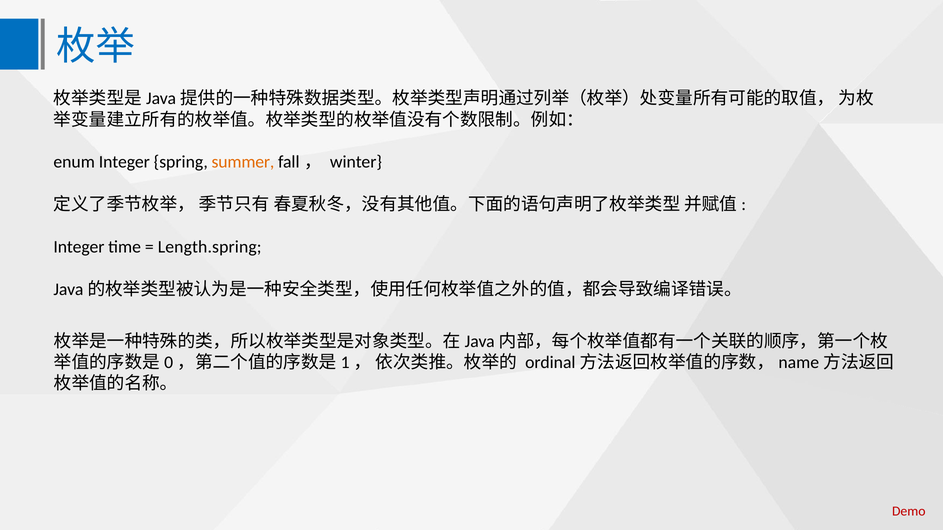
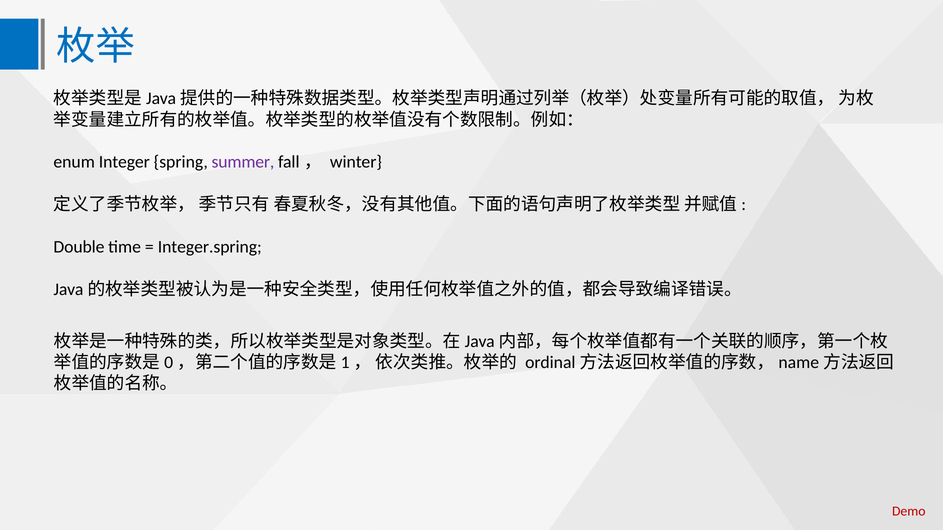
summer colour: orange -> purple
Integer at (79, 247): Integer -> Double
Length.spring: Length.spring -> Integer.spring
